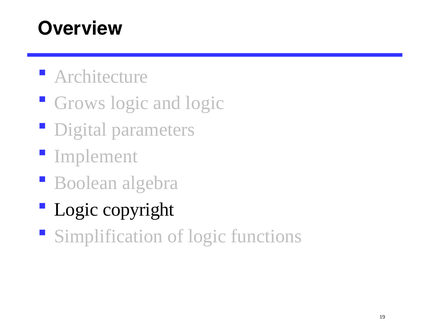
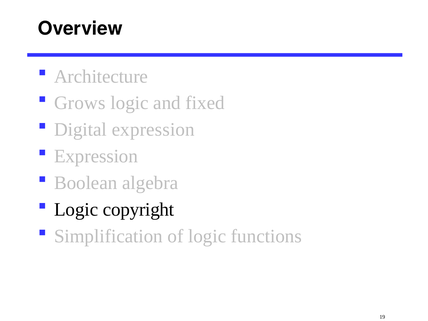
and logic: logic -> fixed
Digital parameters: parameters -> expression
Implement at (96, 156): Implement -> Expression
